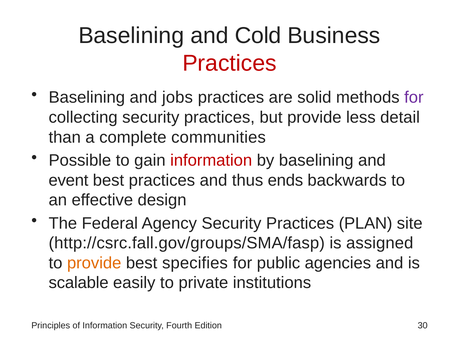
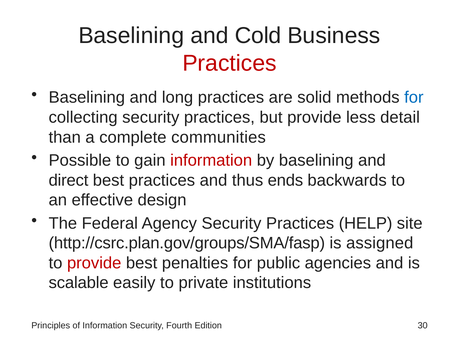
jobs: jobs -> long
for at (414, 98) colour: purple -> blue
event: event -> direct
PLAN: PLAN -> HELP
http://csrc.fall.gov/groups/SMA/fasp: http://csrc.fall.gov/groups/SMA/fasp -> http://csrc.plan.gov/groups/SMA/fasp
provide at (94, 263) colour: orange -> red
specifies: specifies -> penalties
